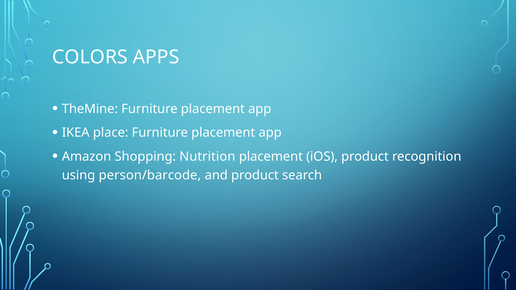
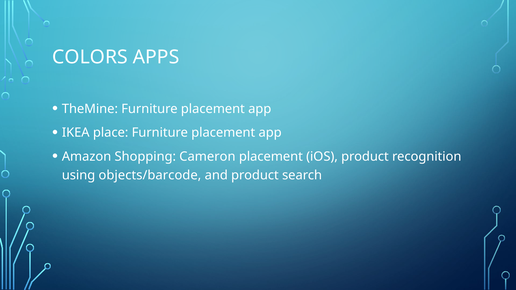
Nutrition: Nutrition -> Cameron
person/barcode: person/barcode -> objects/barcode
